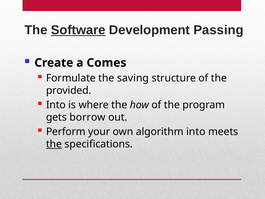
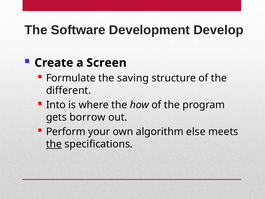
Software underline: present -> none
Passing: Passing -> Develop
Comes: Comes -> Screen
provided: provided -> different
algorithm into: into -> else
